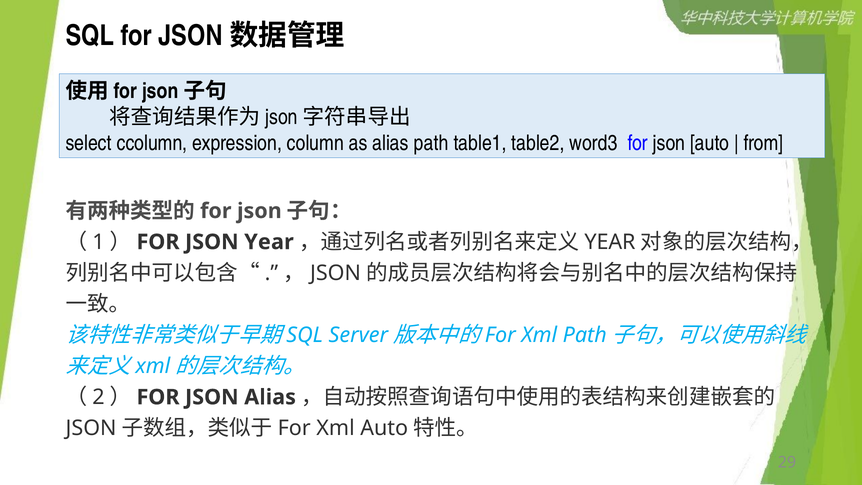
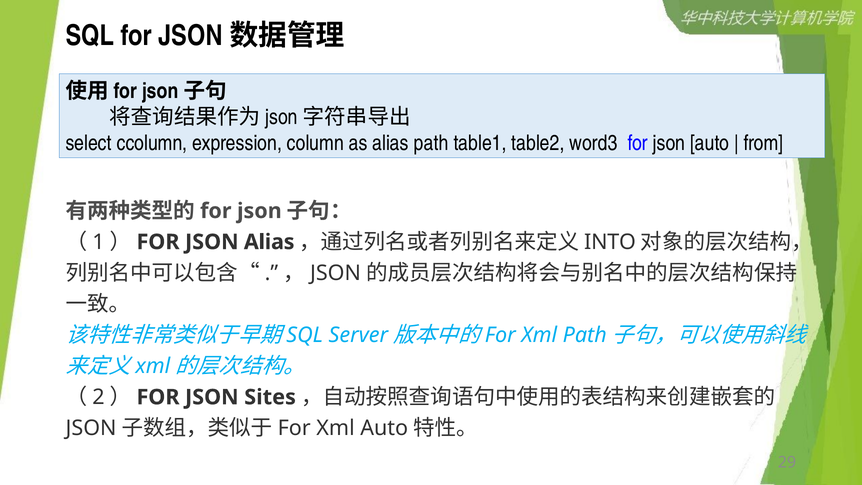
JSON Year: Year -> Alias
YEAR at (610, 242): YEAR -> INTO
JSON Alias: Alias -> Sites
